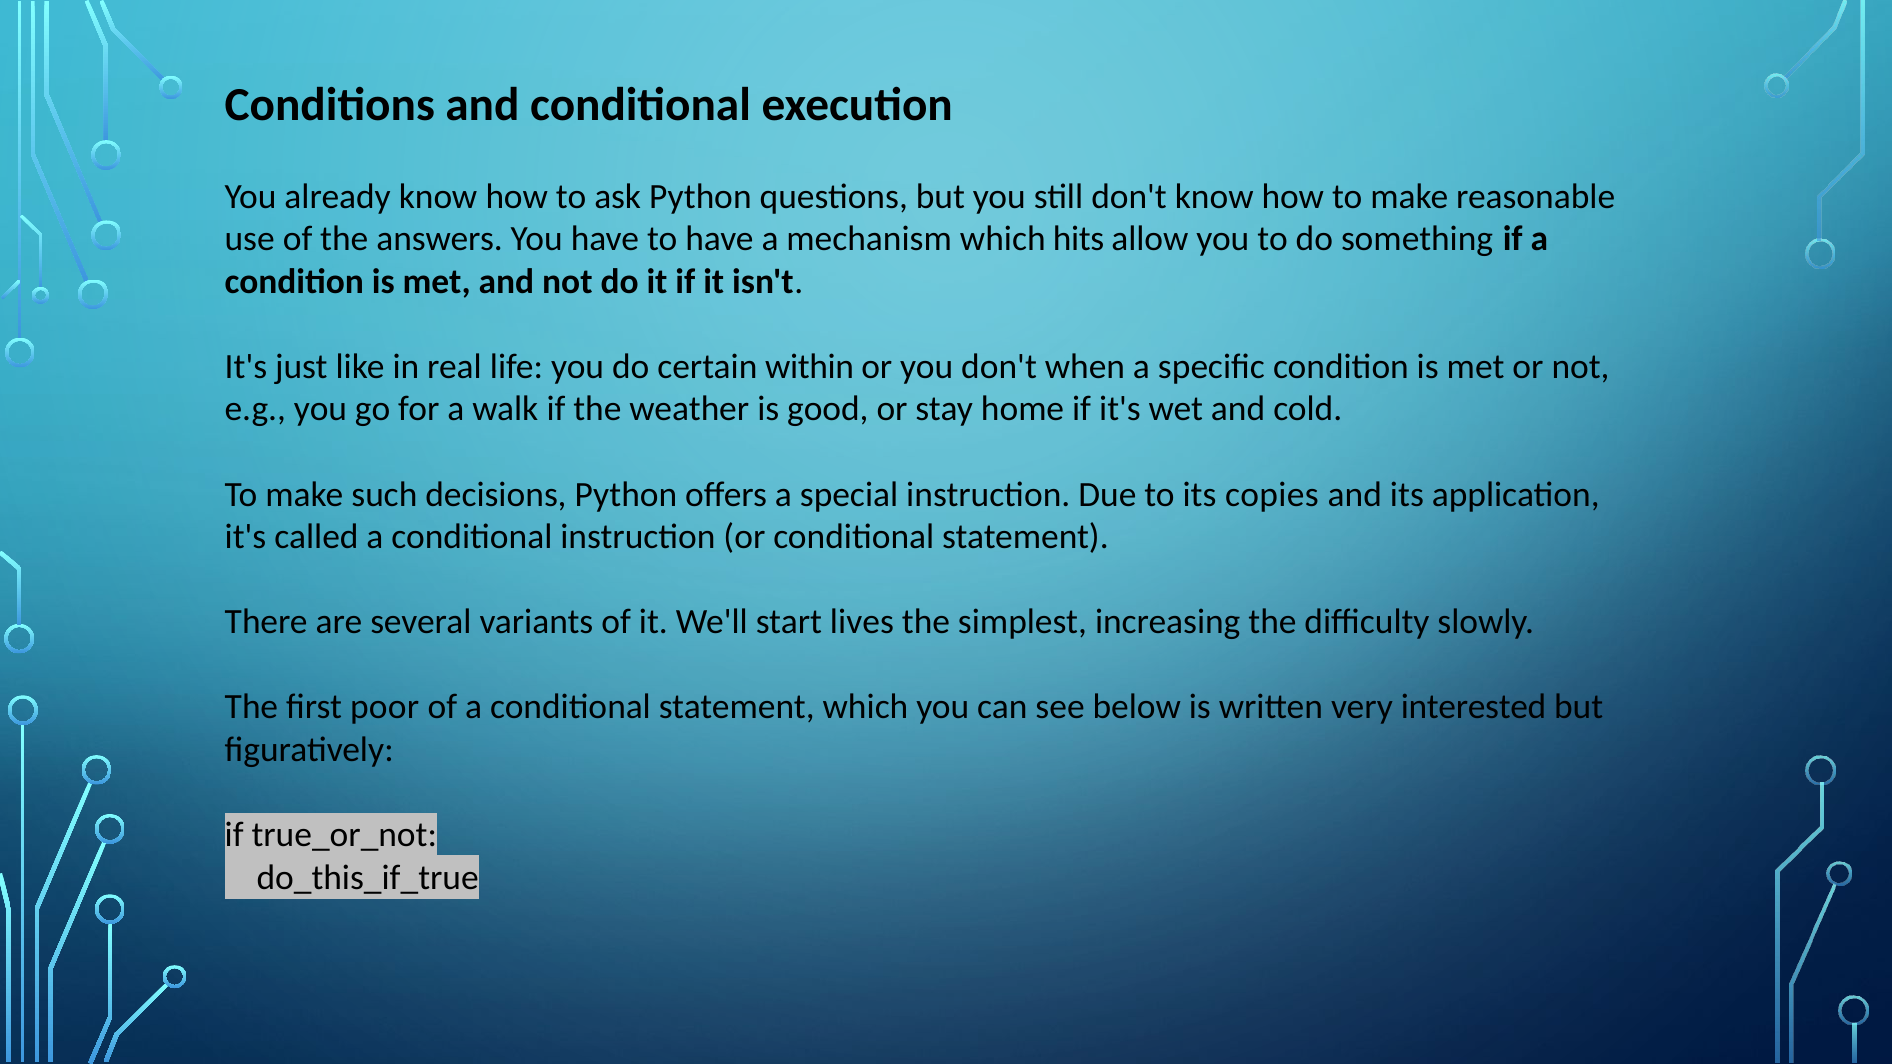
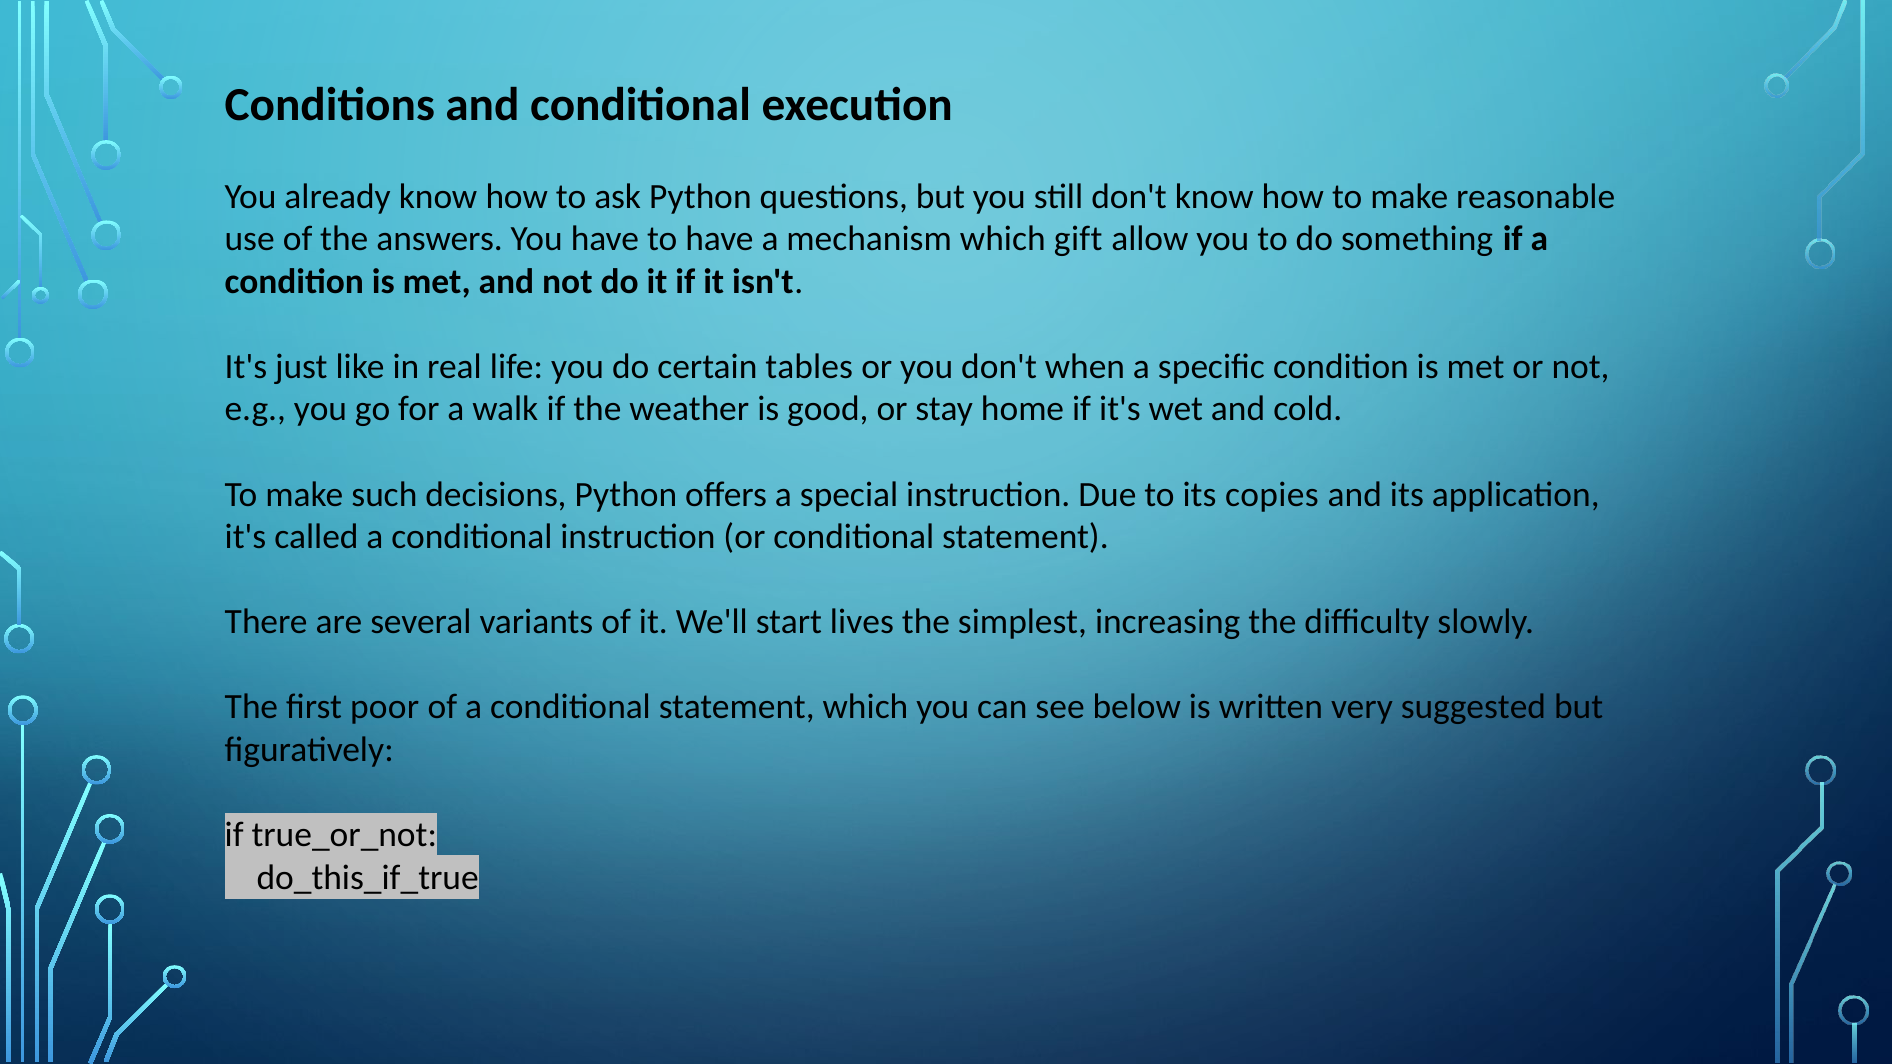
hits: hits -> gift
within: within -> tables
interested: interested -> suggested
